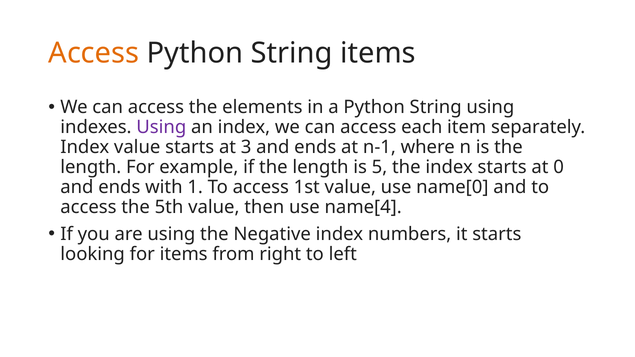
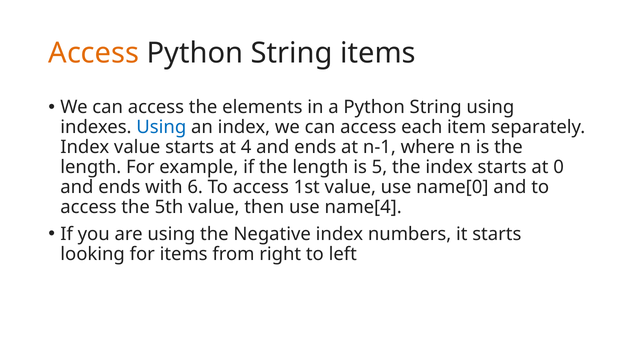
Using at (161, 127) colour: purple -> blue
3: 3 -> 4
1: 1 -> 6
